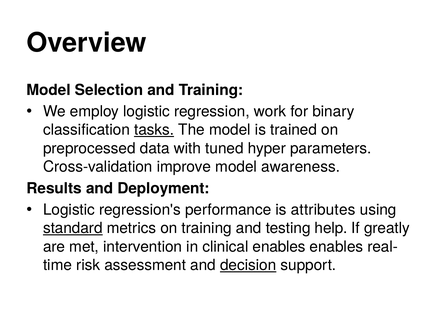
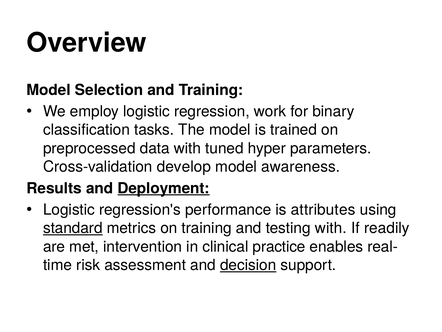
tasks underline: present -> none
improve: improve -> develop
Deployment underline: none -> present
testing help: help -> with
greatly: greatly -> readily
clinical enables: enables -> practice
